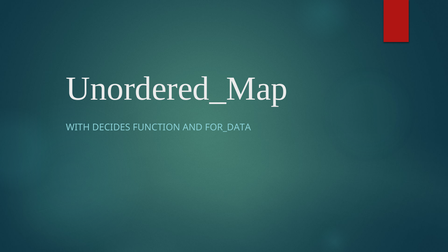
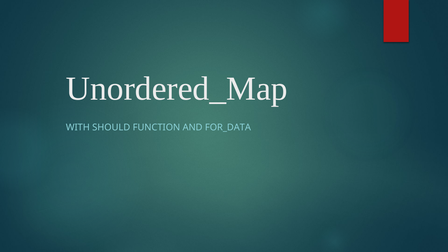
DECIDES: DECIDES -> SHOULD
